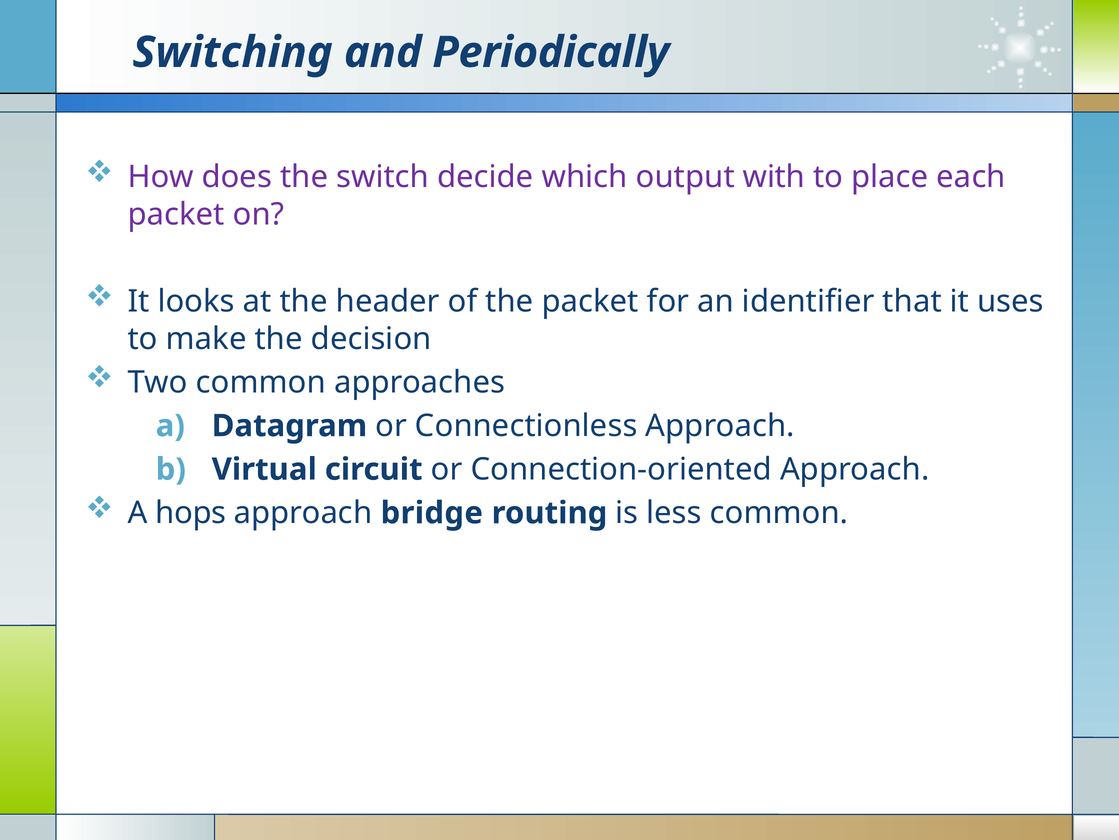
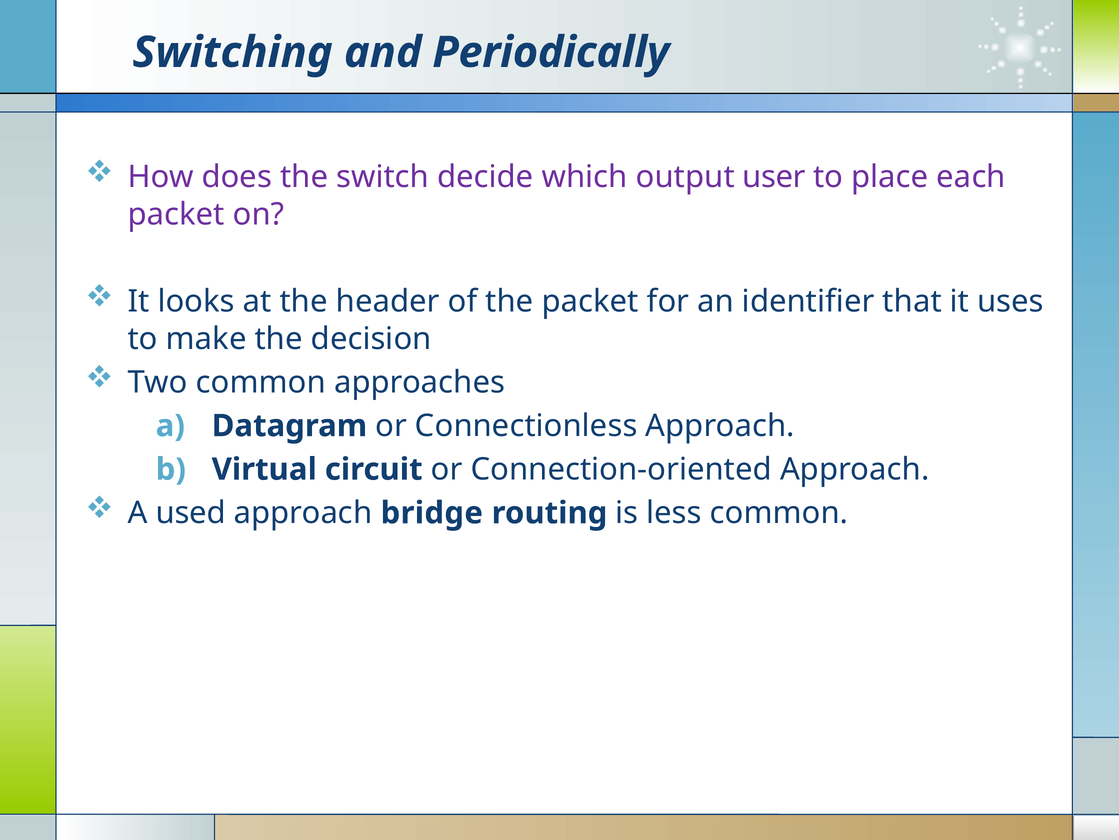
with: with -> user
hops: hops -> used
